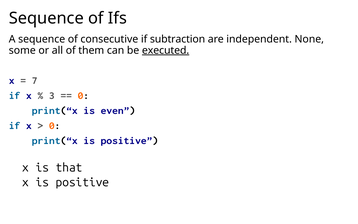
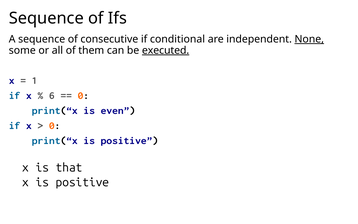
subtraction: subtraction -> conditional
None underline: none -> present
7: 7 -> 1
3: 3 -> 6
